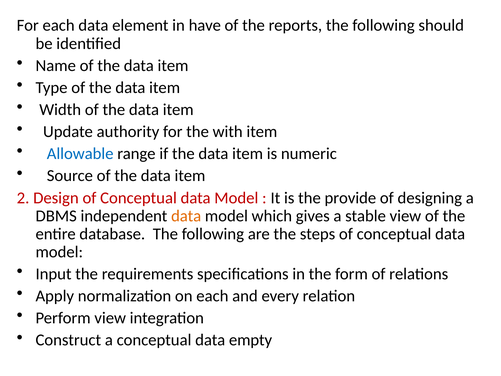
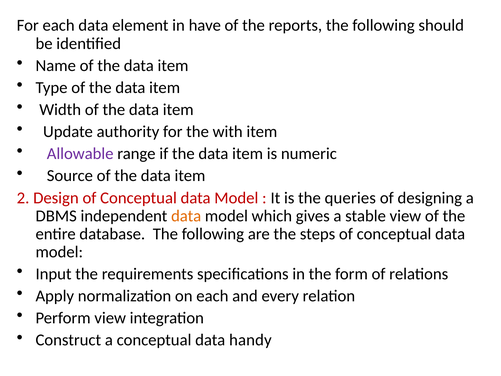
Allowable colour: blue -> purple
provide: provide -> queries
empty: empty -> handy
